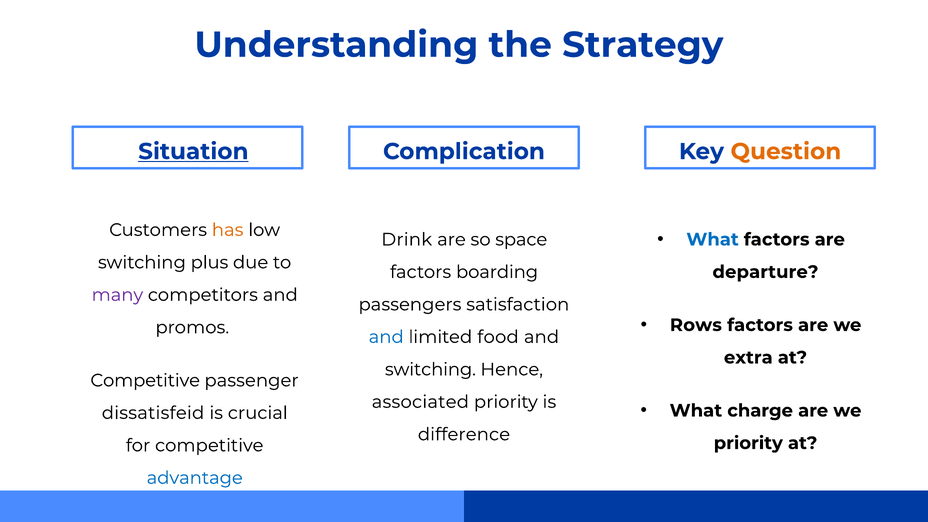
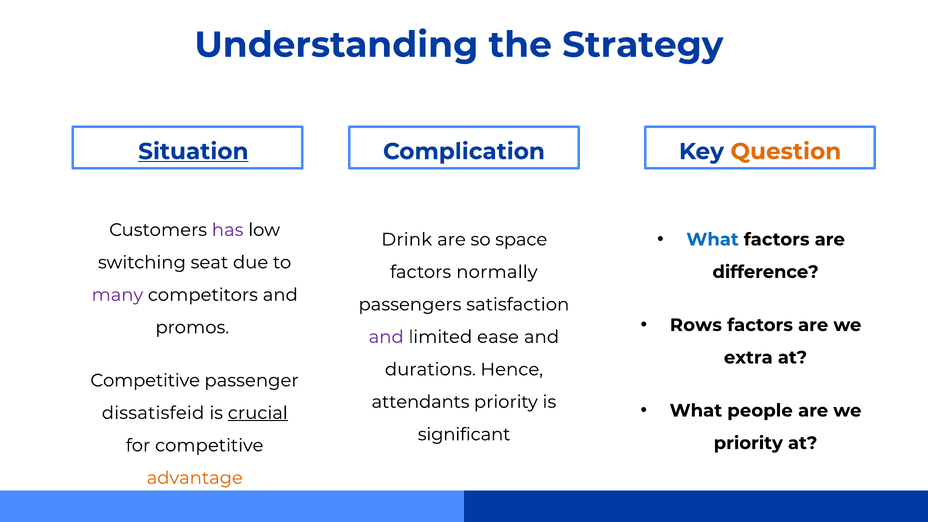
has colour: orange -> purple
plus: plus -> seat
boarding: boarding -> normally
departure: departure -> difference
and at (386, 337) colour: blue -> purple
food: food -> ease
switching at (430, 369): switching -> durations
associated: associated -> attendants
charge: charge -> people
crucial underline: none -> present
difference: difference -> significant
advantage colour: blue -> orange
